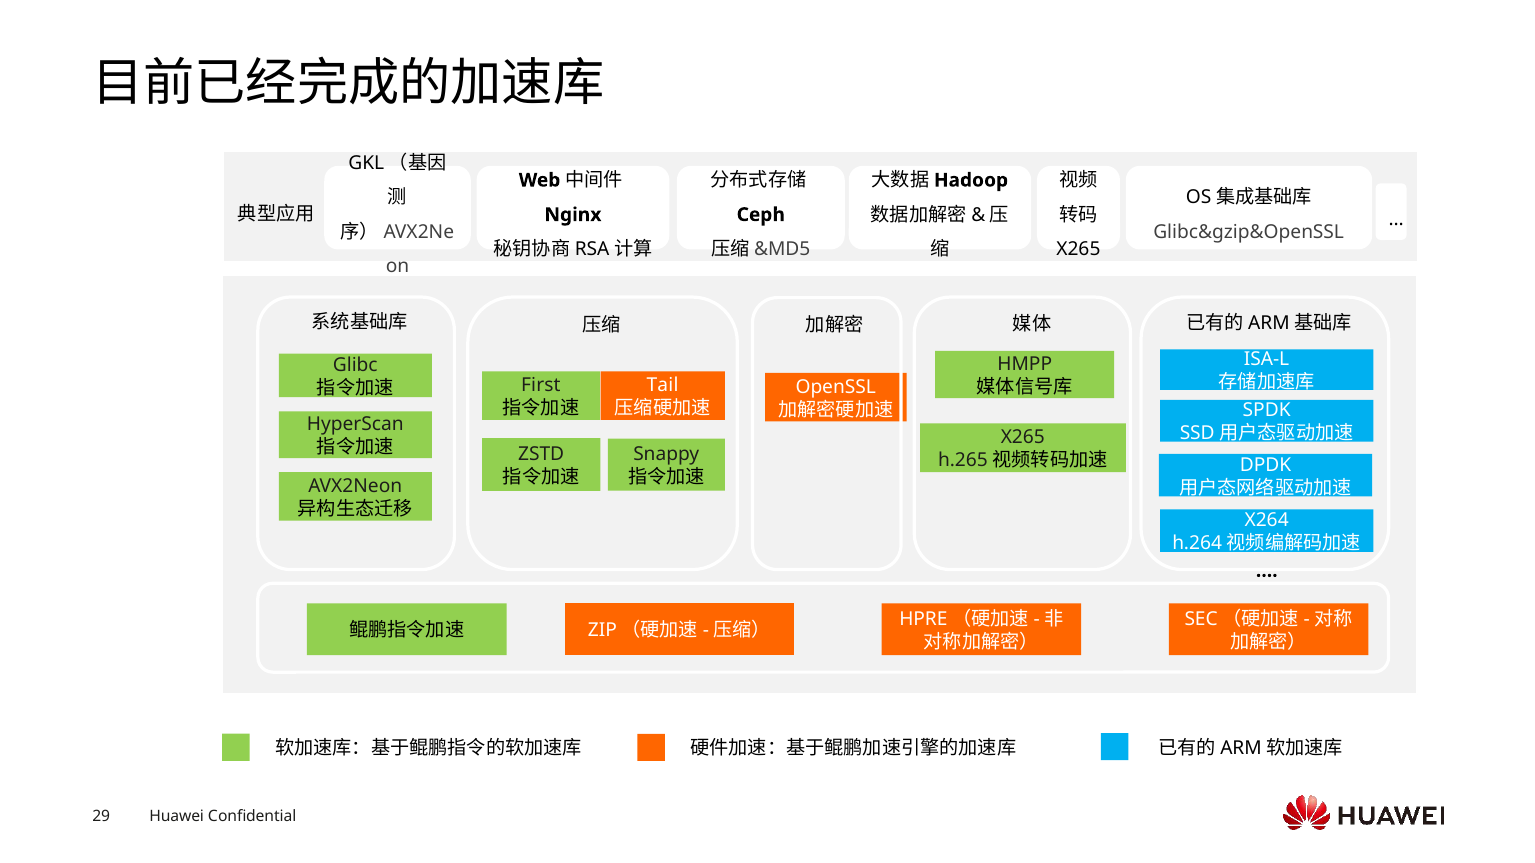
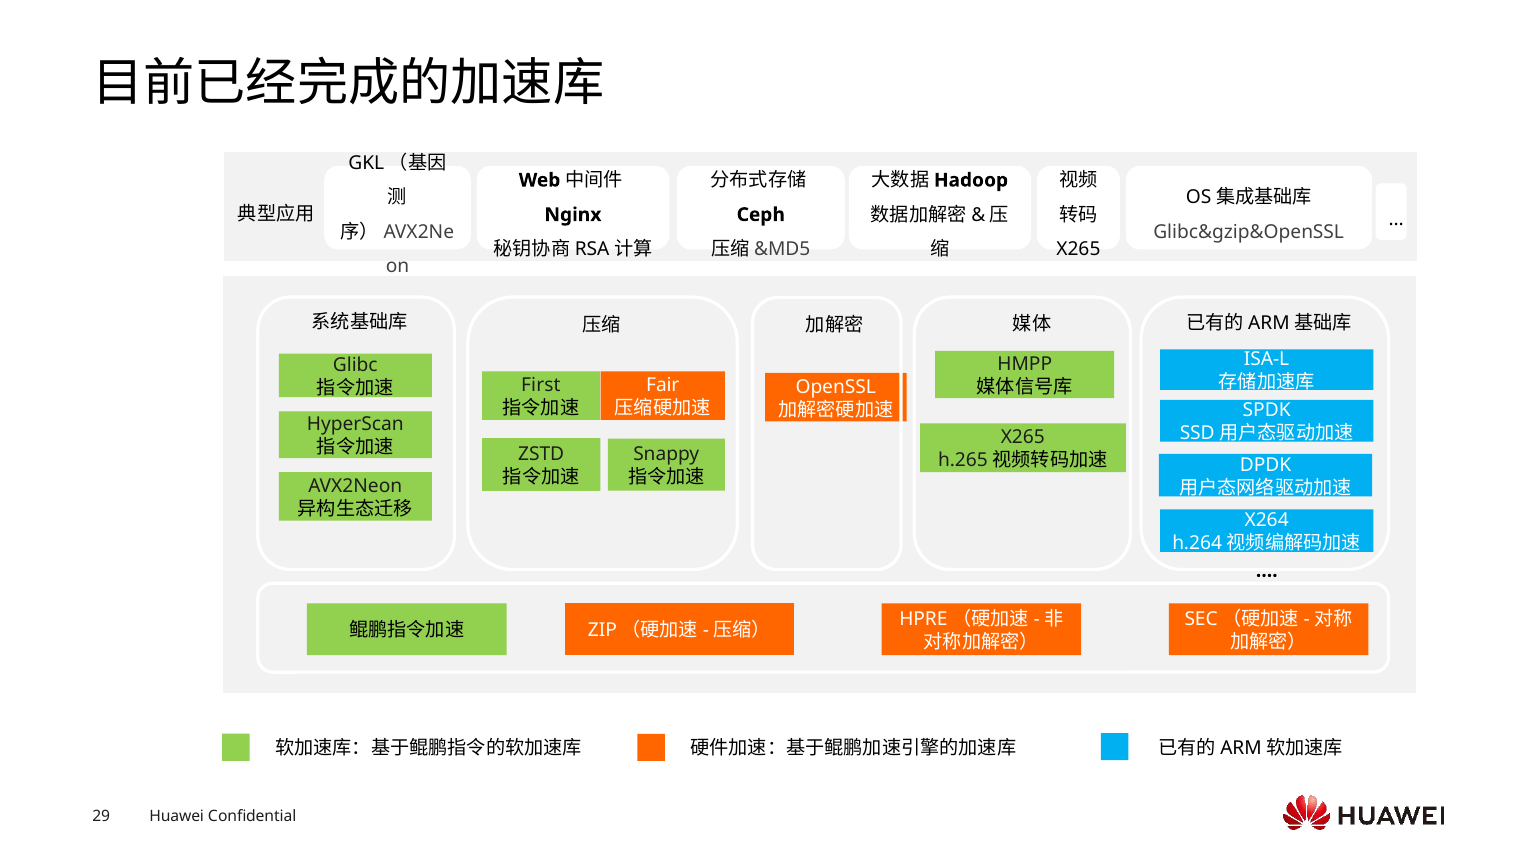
Tail: Tail -> Fair
